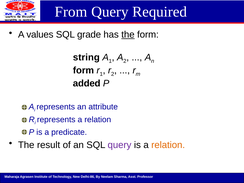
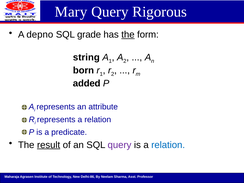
From: From -> Mary
Required: Required -> Rigorous
values: values -> depno
form at (83, 70): form -> born
result underline: none -> present
relation at (168, 145) colour: orange -> blue
